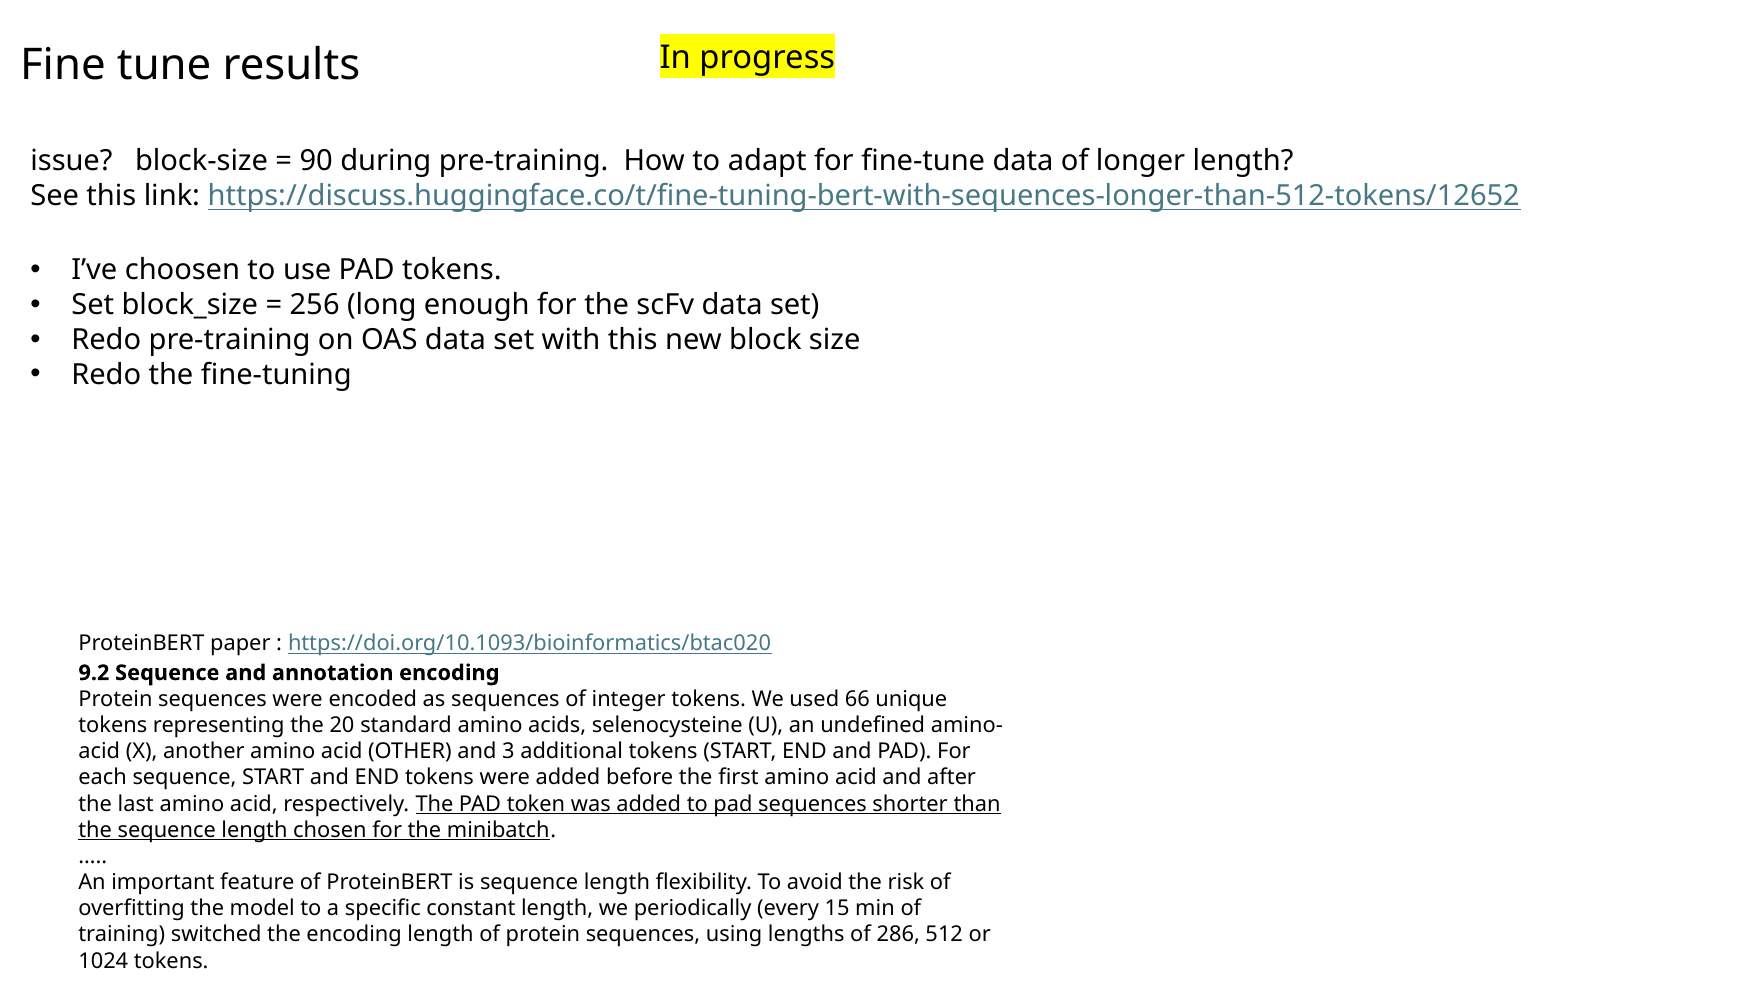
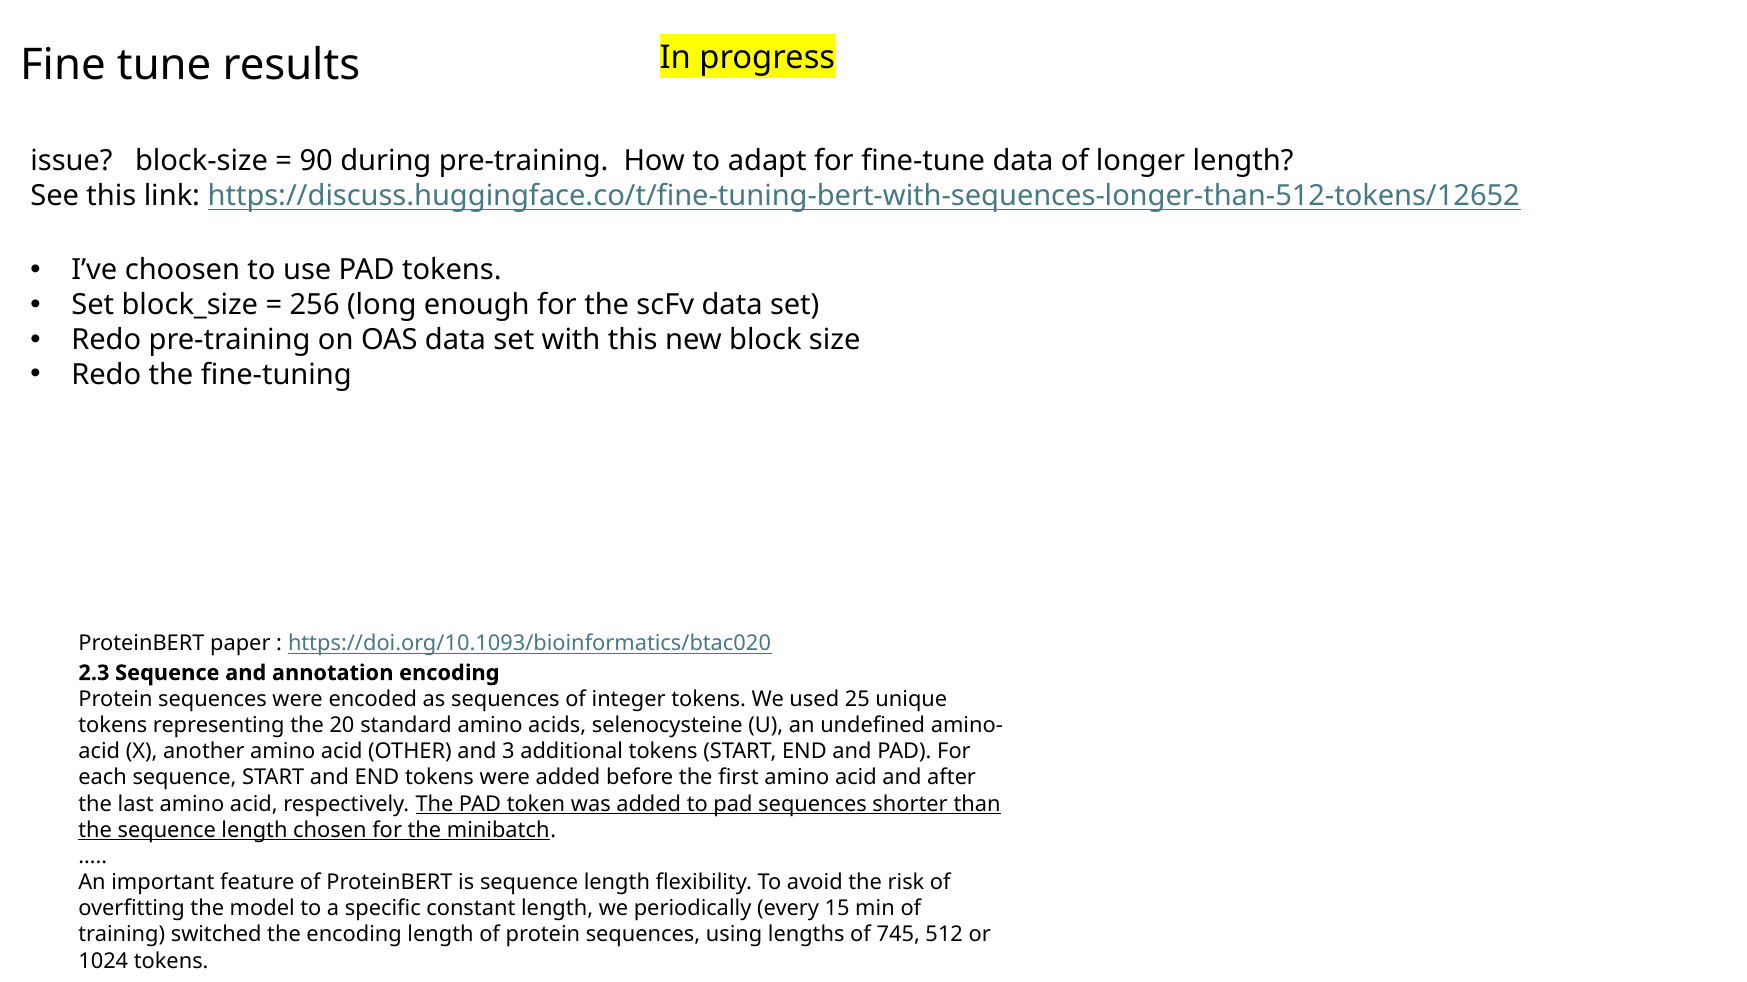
9.2: 9.2 -> 2.3
66: 66 -> 25
286: 286 -> 745
